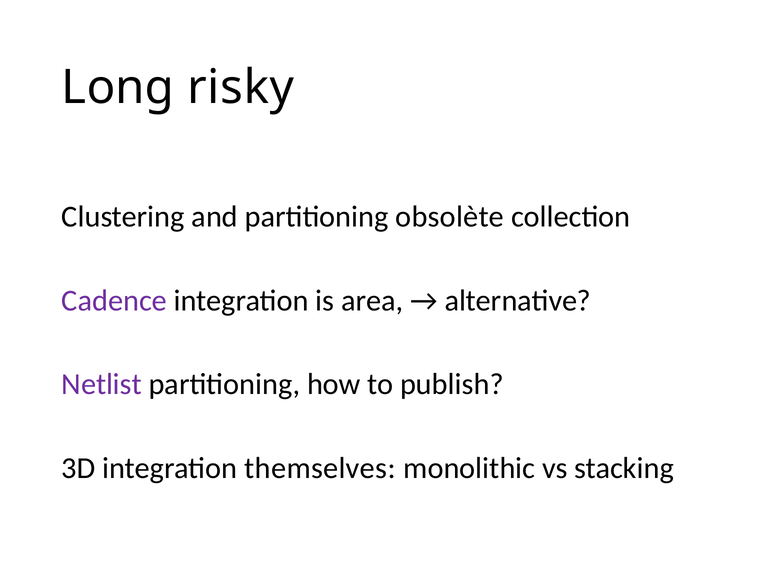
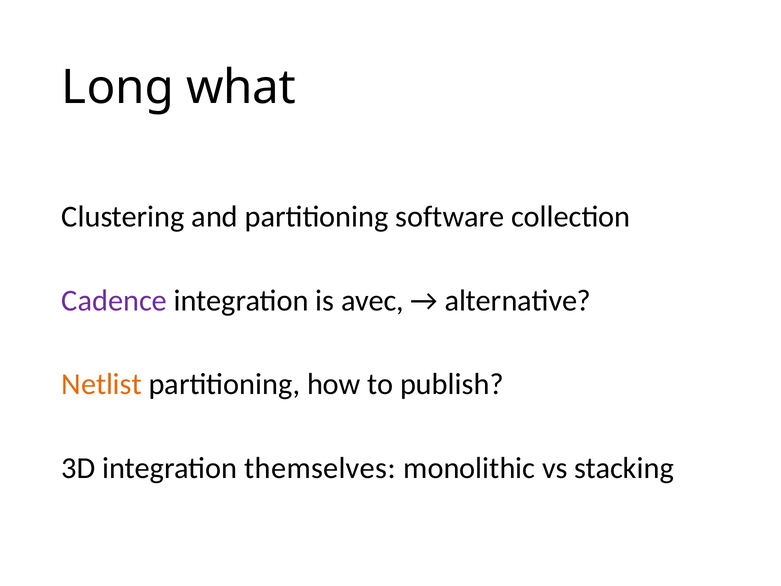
risky: risky -> what
obsolète: obsolète -> software
area: area -> avec
Netlist colour: purple -> orange
